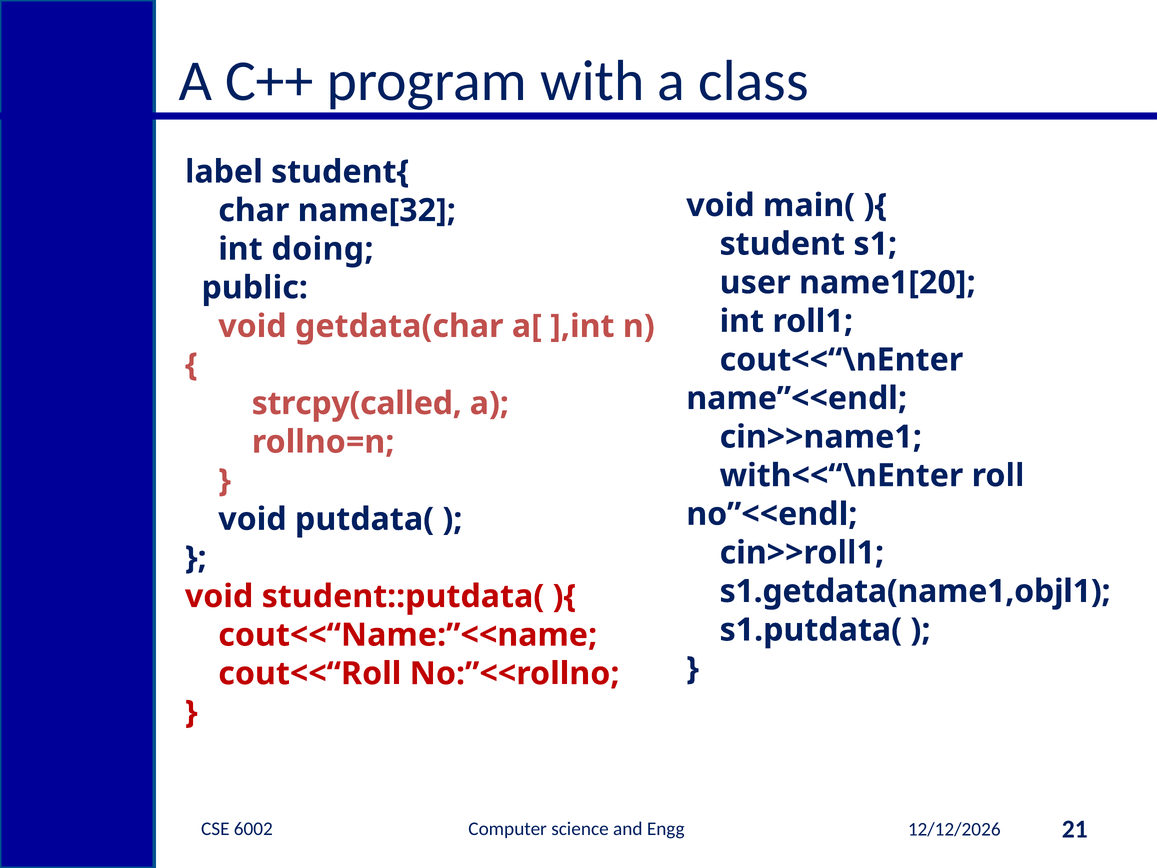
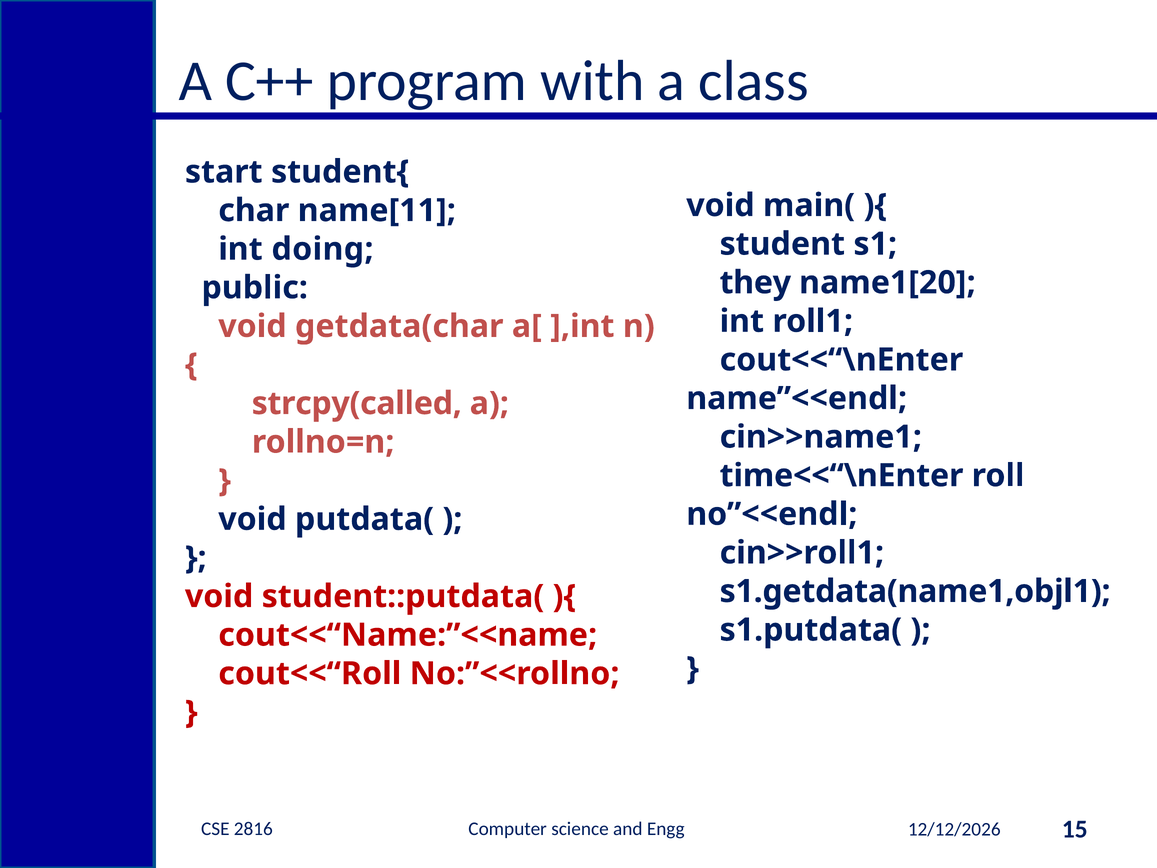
label: label -> start
name[32: name[32 -> name[11
user: user -> they
with<<“\nEnter: with<<“\nEnter -> time<<“\nEnter
6002: 6002 -> 2816
21: 21 -> 15
